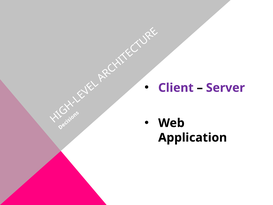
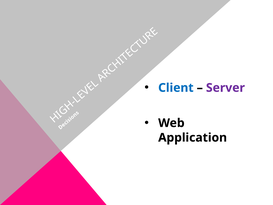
Client colour: purple -> blue
